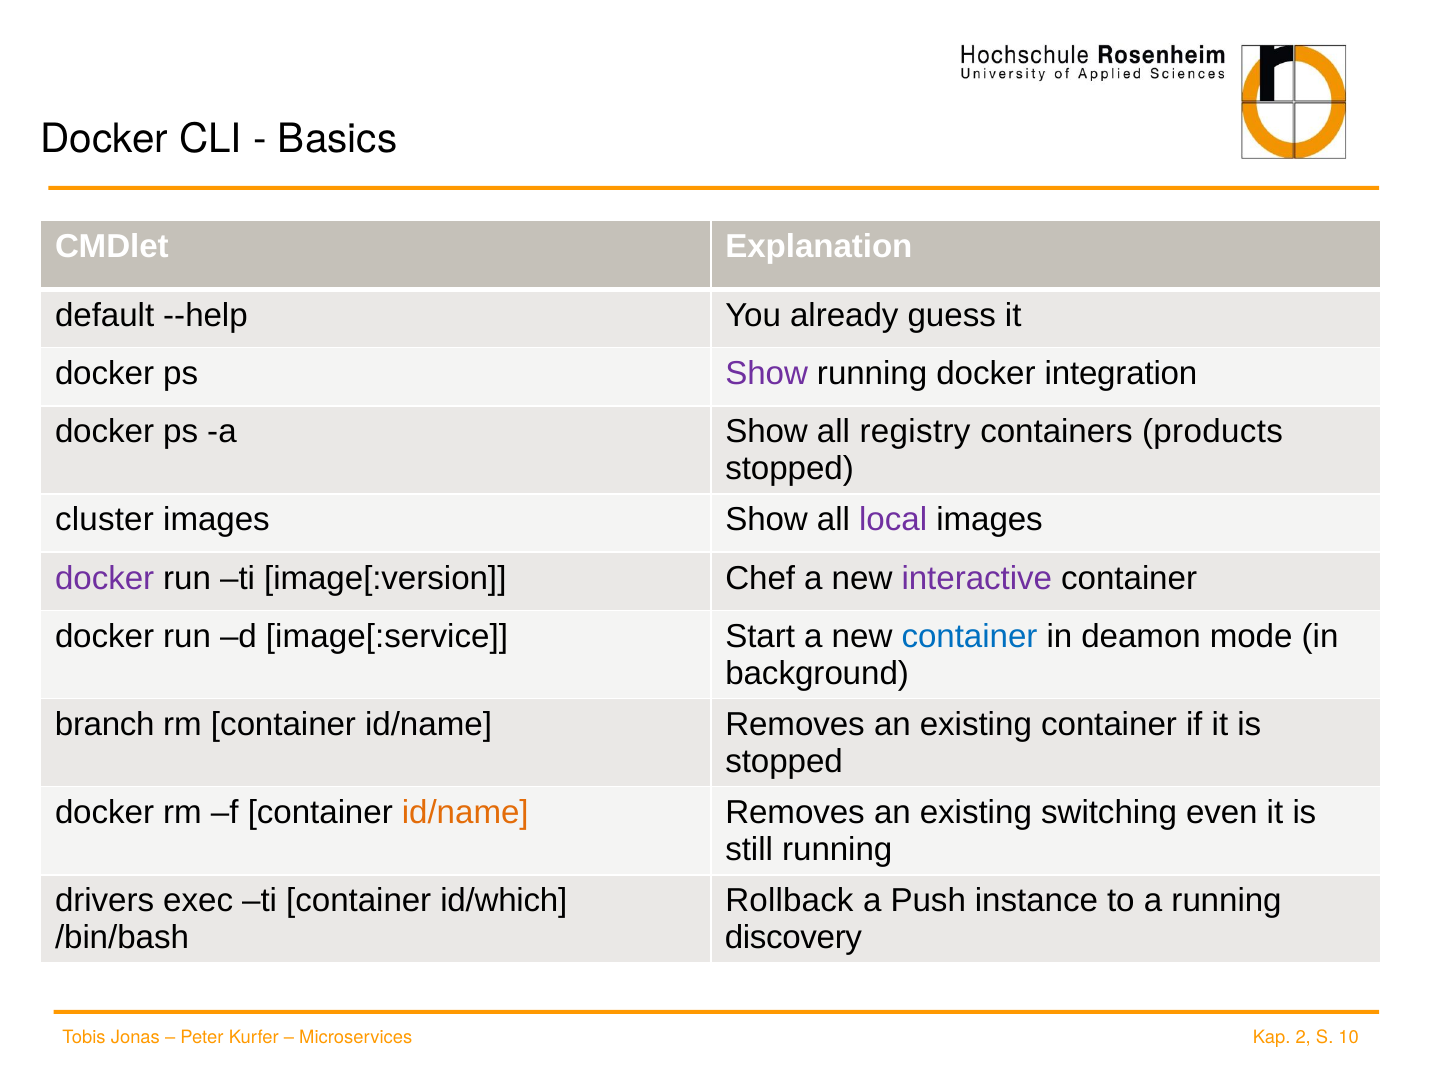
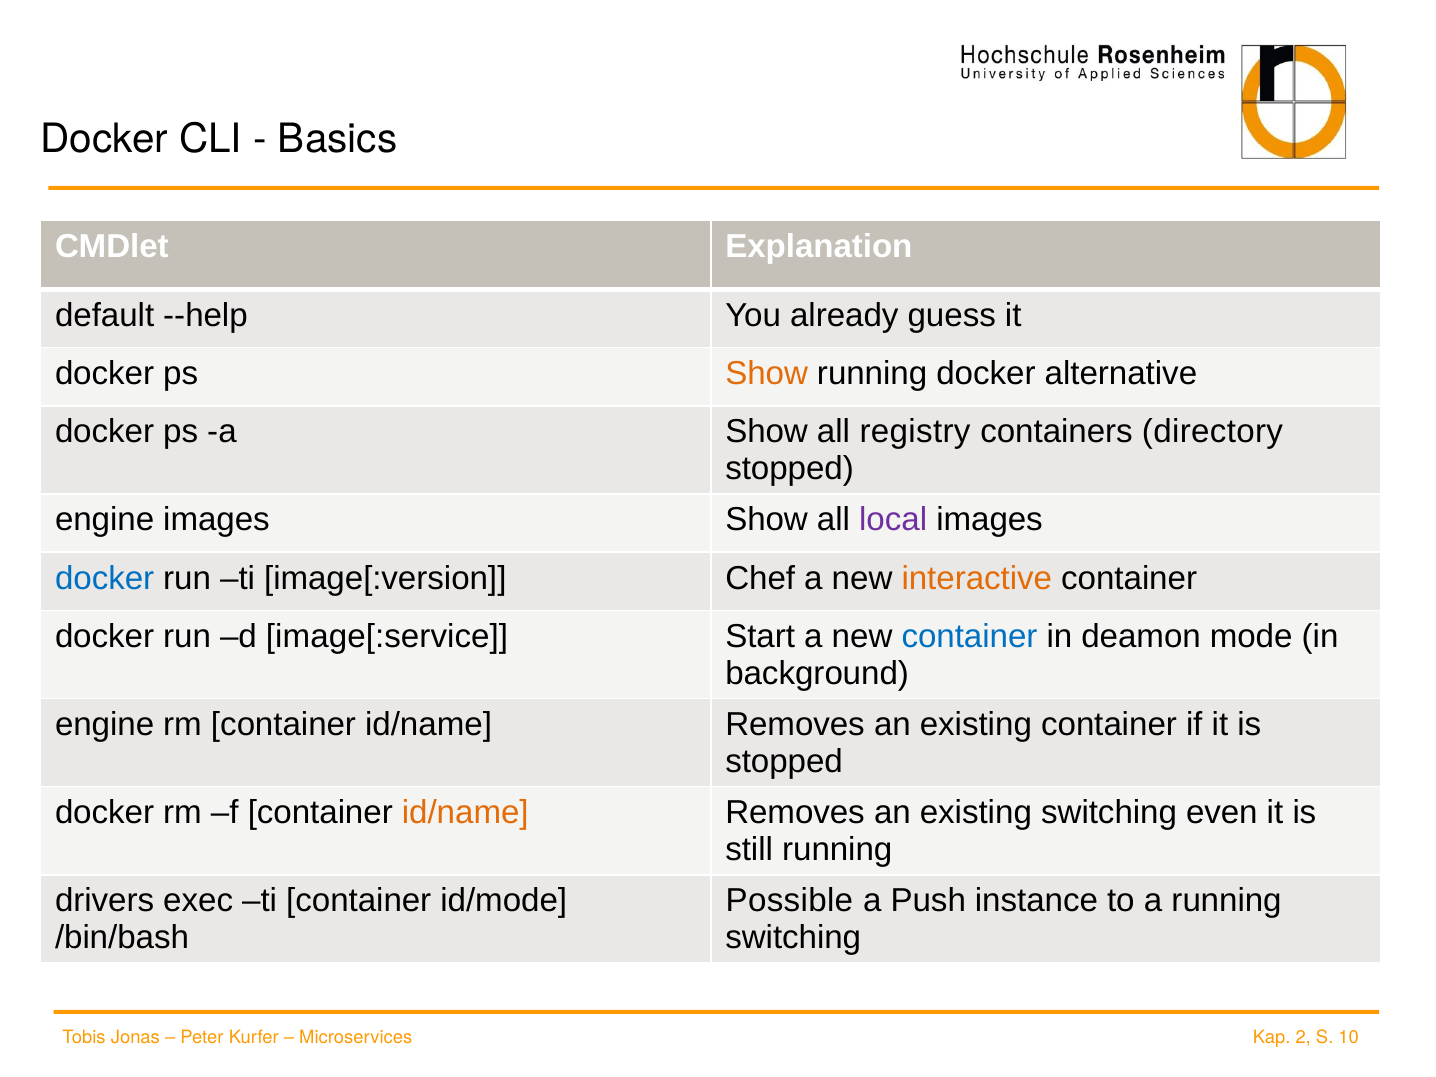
Show at (767, 374) colour: purple -> orange
integration: integration -> alternative
products: products -> directory
cluster at (104, 520): cluster -> engine
docker at (105, 578) colour: purple -> blue
interactive colour: purple -> orange
branch at (105, 725): branch -> engine
id/which: id/which -> id/mode
Rollback: Rollback -> Possible
discovery at (793, 938): discovery -> switching
